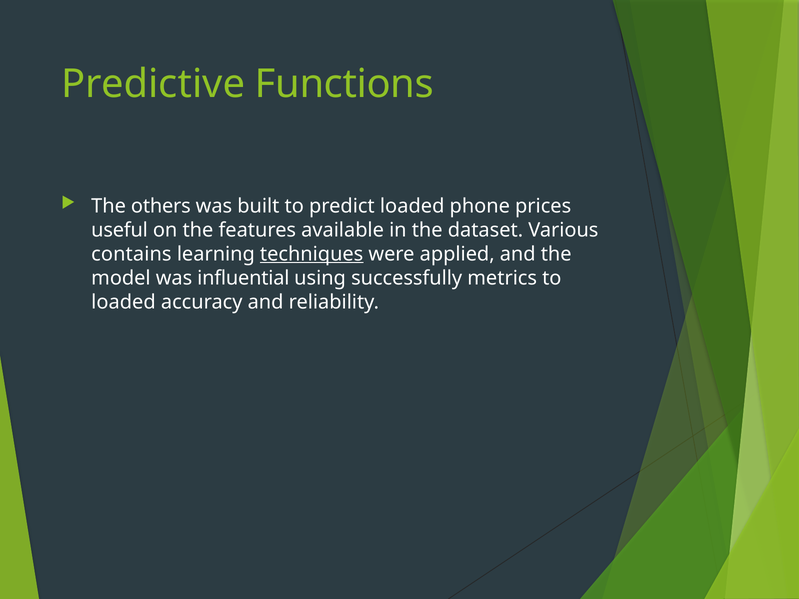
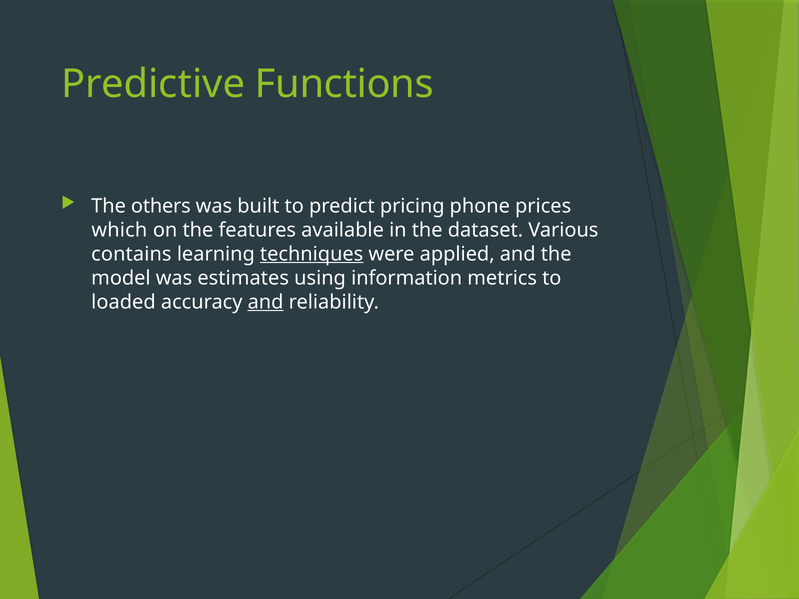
predict loaded: loaded -> pricing
useful: useful -> which
influential: influential -> estimates
successfully: successfully -> information
and at (266, 302) underline: none -> present
